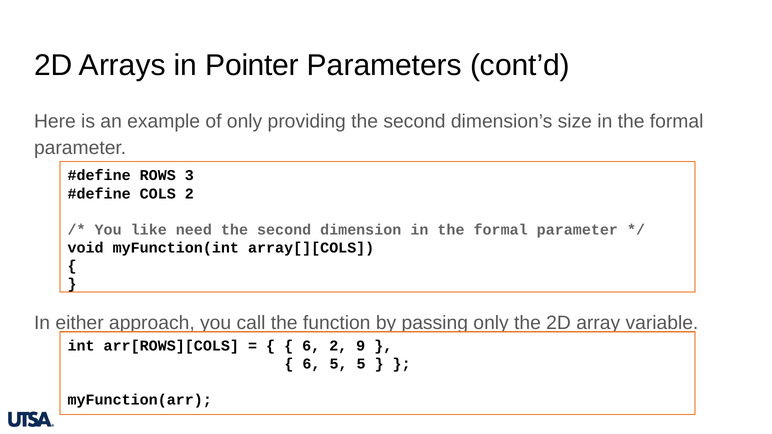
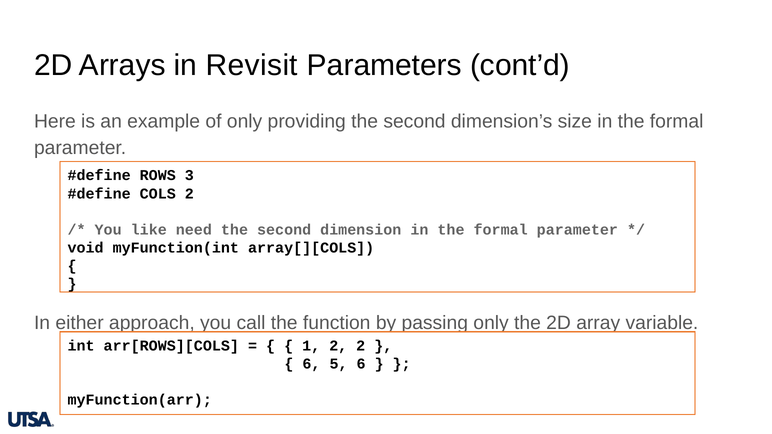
Pointer: Pointer -> Revisit
6 at (311, 346): 6 -> 1
2 9: 9 -> 2
5 5: 5 -> 6
